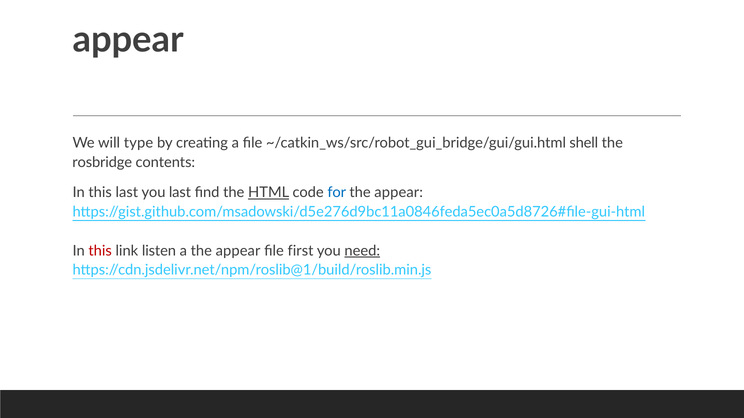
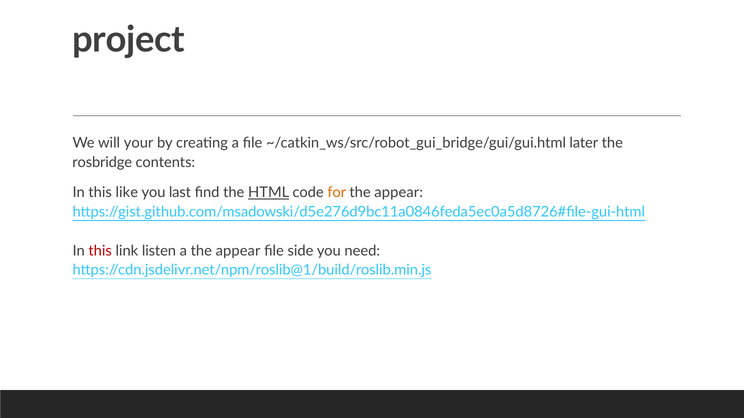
appear at (128, 40): appear -> project
type: type -> your
shell: shell -> later
this last: last -> like
for colour: blue -> orange
first: first -> side
need underline: present -> none
